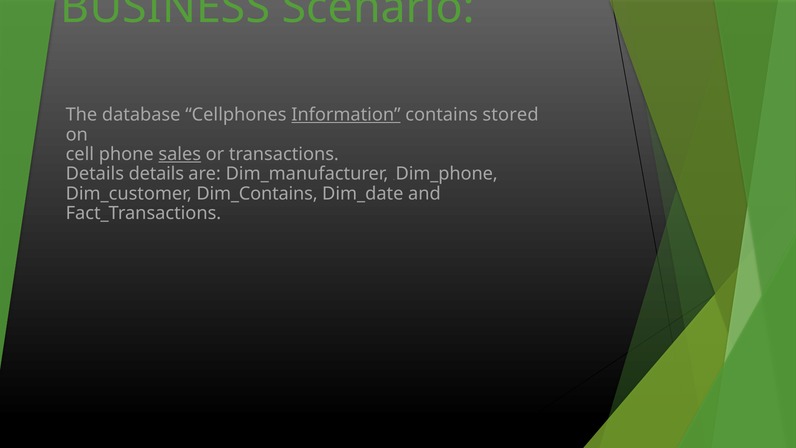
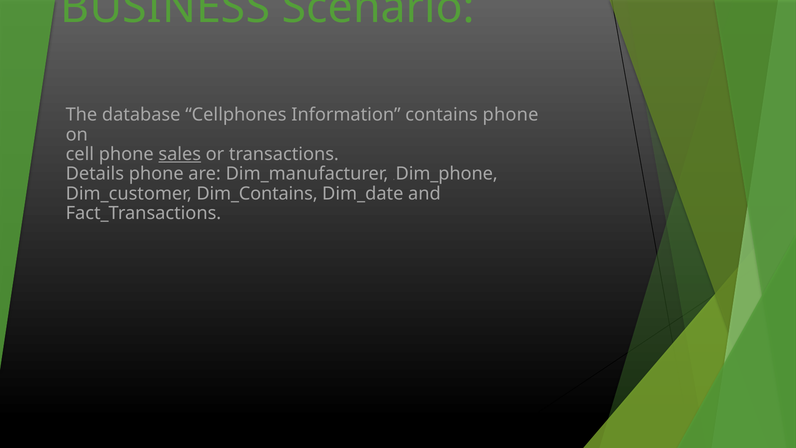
Information underline: present -> none
contains stored: stored -> phone
Details details: details -> phone
